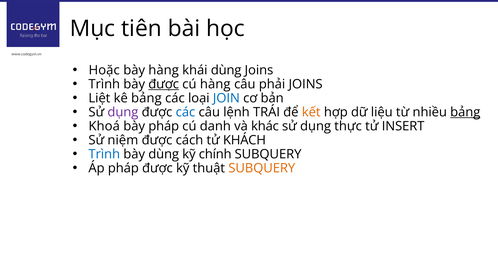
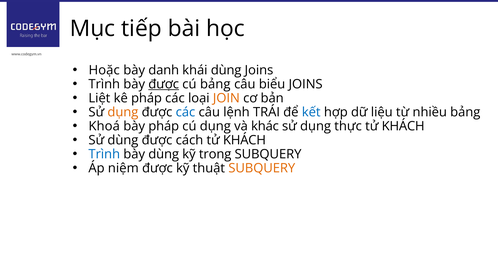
tiên: tiên -> tiếp
bày hàng: hàng -> danh
cú hàng: hàng -> bảng
phải: phải -> biểu
kê bảng: bảng -> pháp
JOIN colour: blue -> orange
dụng at (123, 112) colour: purple -> orange
kết colour: orange -> blue
bảng at (465, 112) underline: present -> none
cú danh: danh -> dụng
INSERT at (403, 126): INSERT -> KHÁCH
Sử niệm: niệm -> dùng
chính: chính -> trong
Áp pháp: pháp -> niệm
